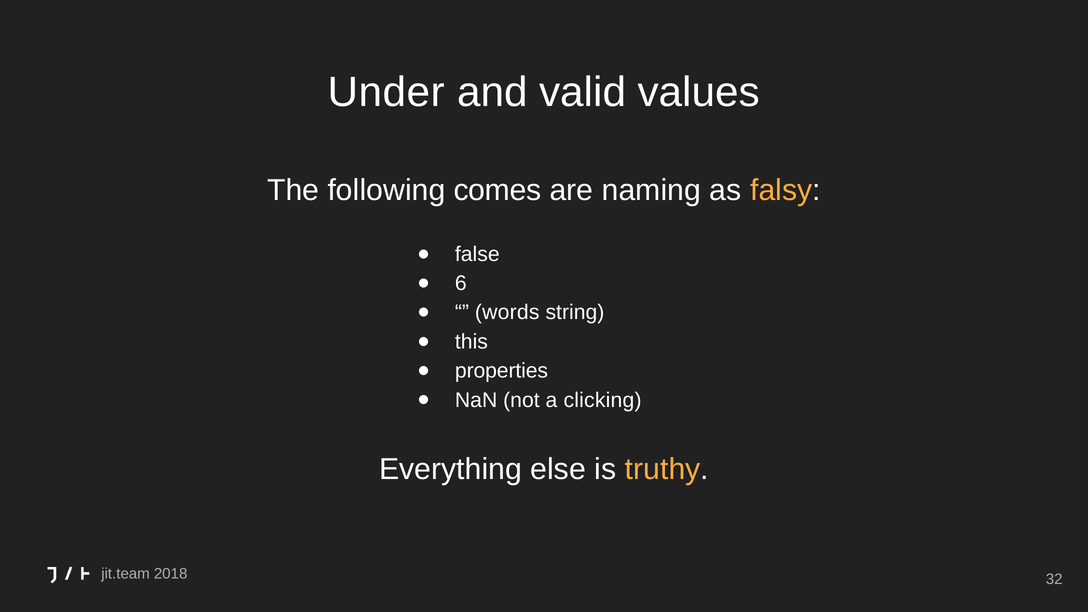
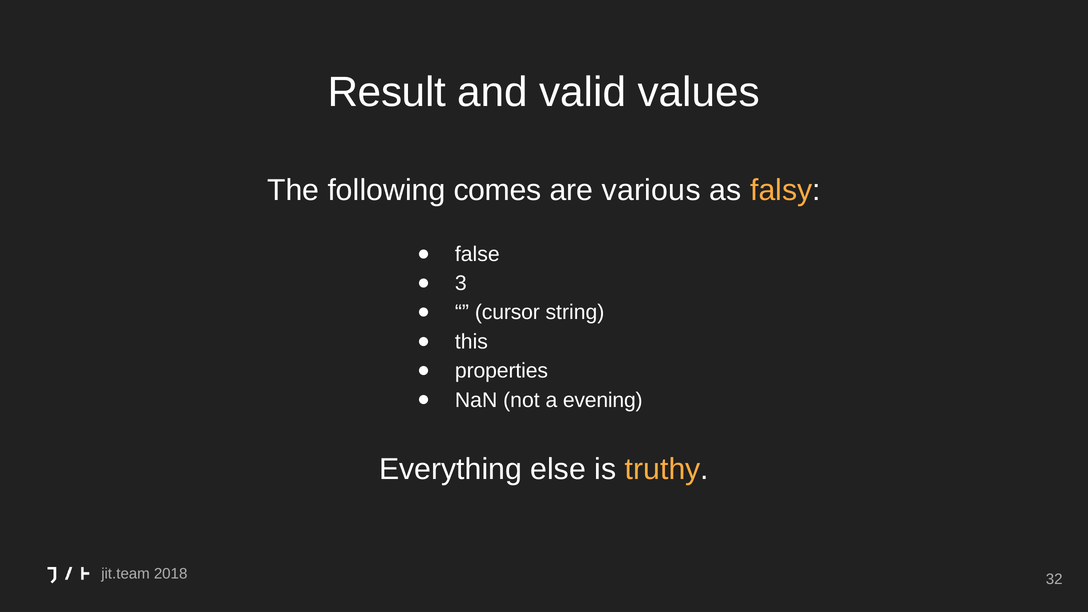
Under: Under -> Result
naming: naming -> various
6: 6 -> 3
words: words -> cursor
clicking: clicking -> evening
